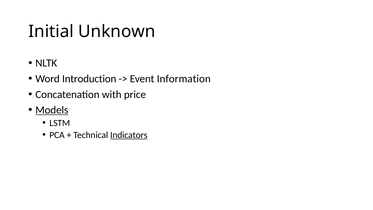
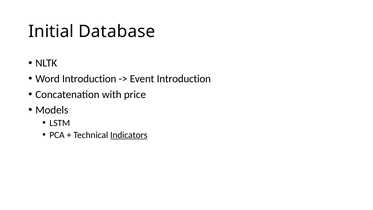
Unknown: Unknown -> Database
Event Information: Information -> Introduction
Models underline: present -> none
